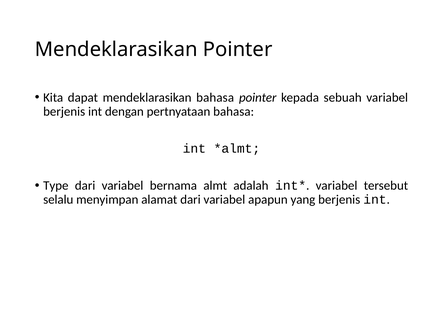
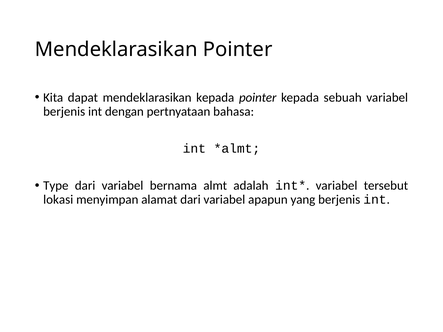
mendeklarasikan bahasa: bahasa -> kepada
selalu: selalu -> lokasi
